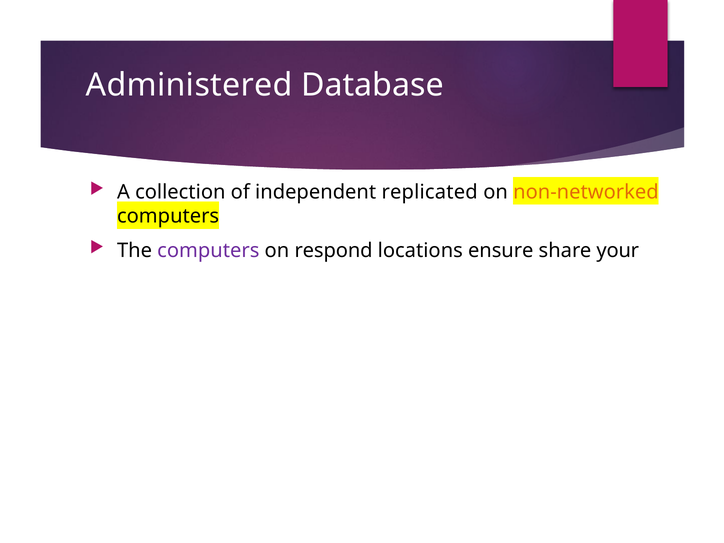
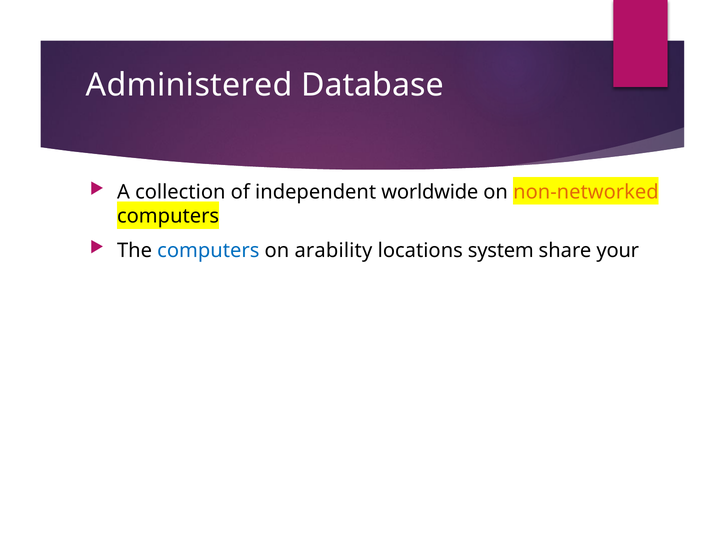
replicated: replicated -> worldwide
computers at (208, 250) colour: purple -> blue
respond: respond -> arability
ensure: ensure -> system
